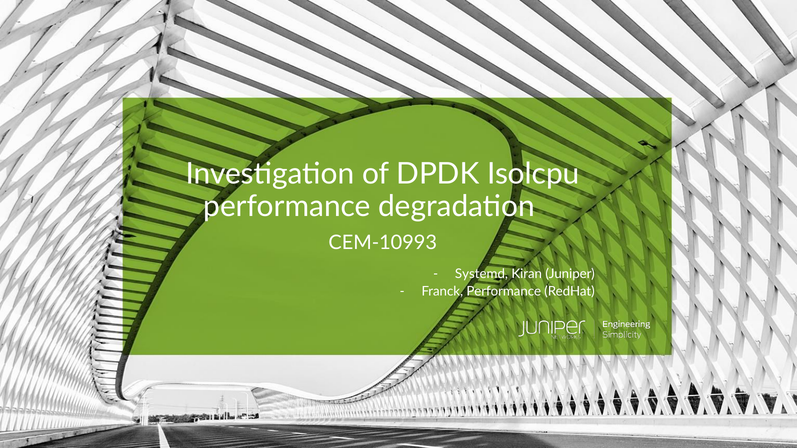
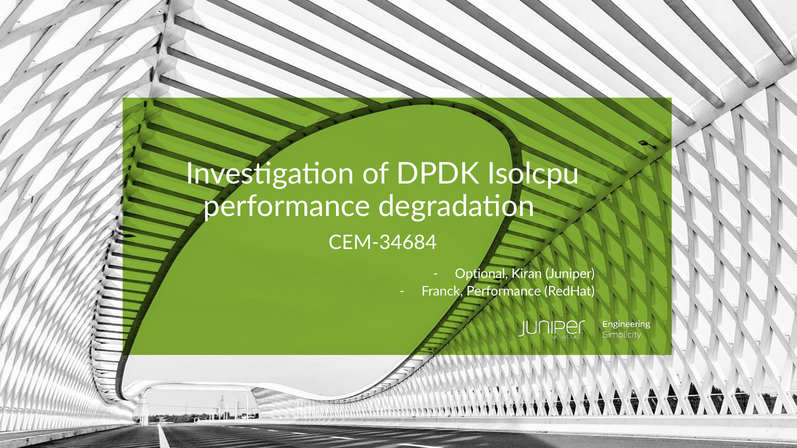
CEM-10993: CEM-10993 -> CEM-34684
Systemd: Systemd -> Optional
